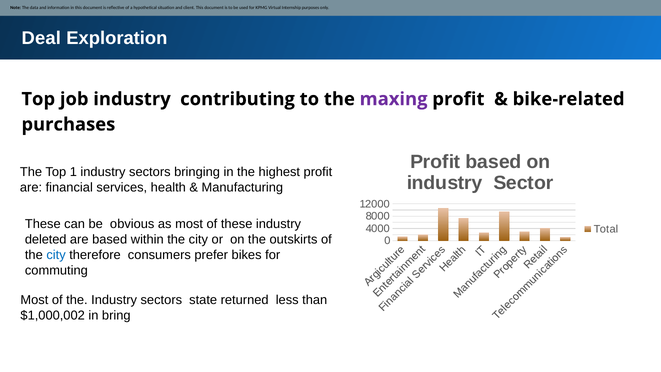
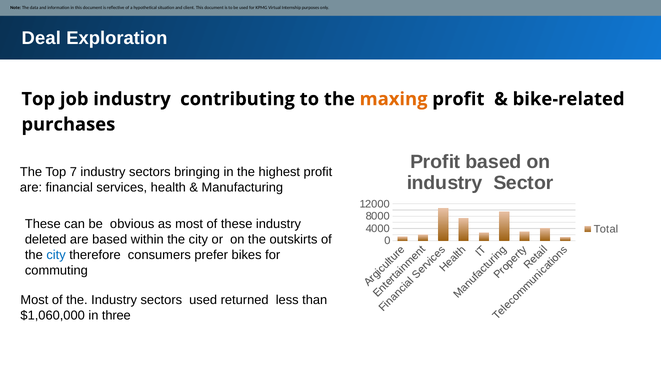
maxing colour: purple -> orange
1: 1 -> 7
sectors state: state -> used
$1,000,002: $1,000,002 -> $1,060,000
bring: bring -> three
